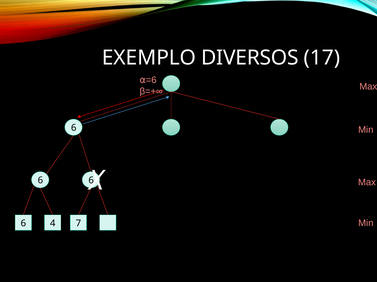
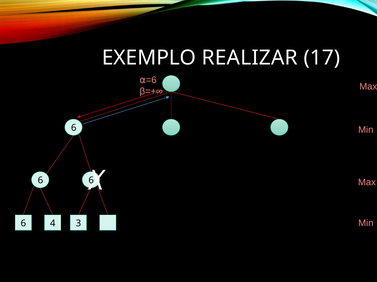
DIVERSOS: DIVERSOS -> REALIZAR
7: 7 -> 3
